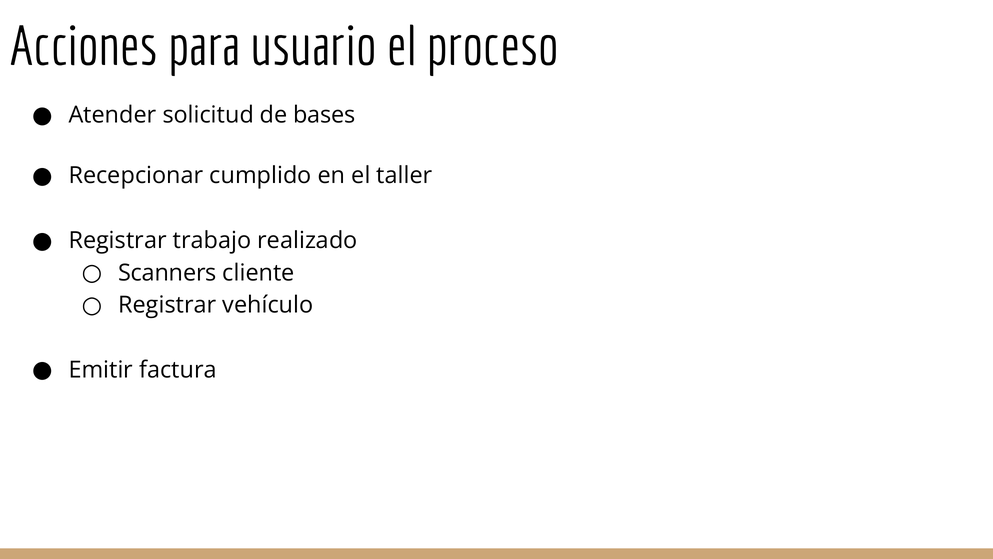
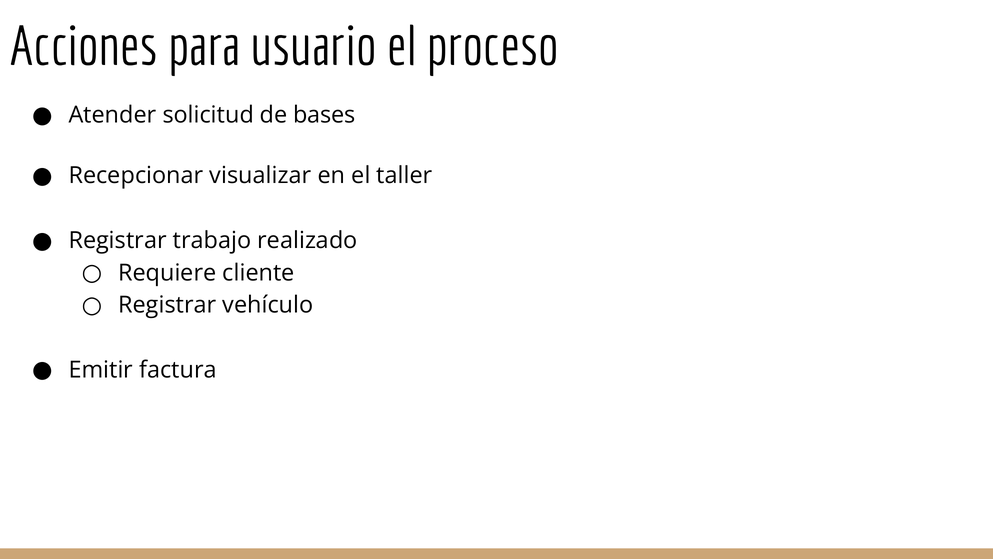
cumplido: cumplido -> visualizar
Scanners: Scanners -> Requiere
